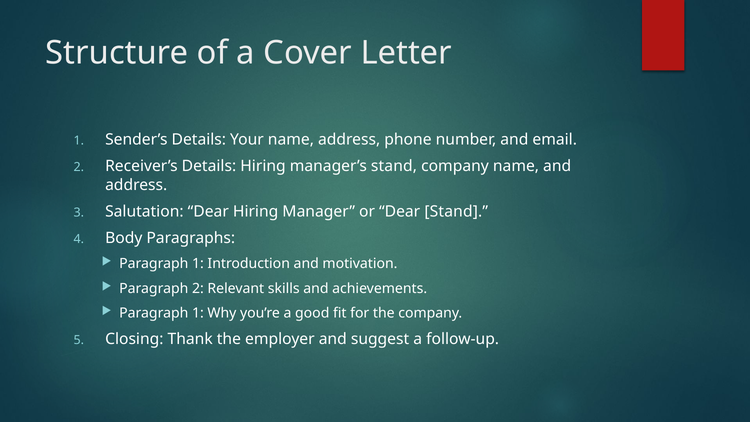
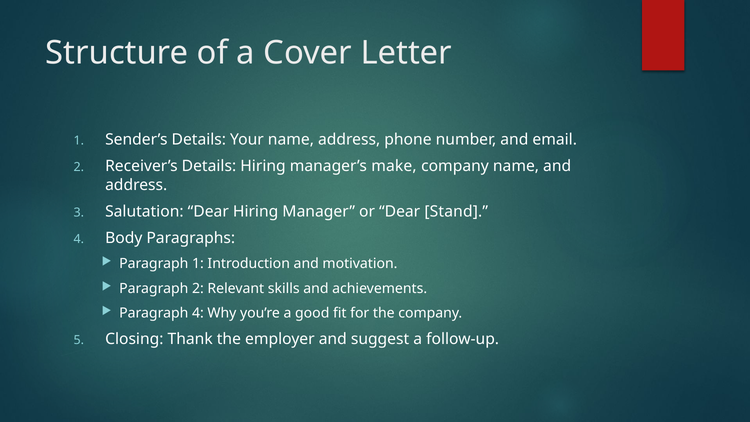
manager’s stand: stand -> make
1 at (198, 313): 1 -> 4
